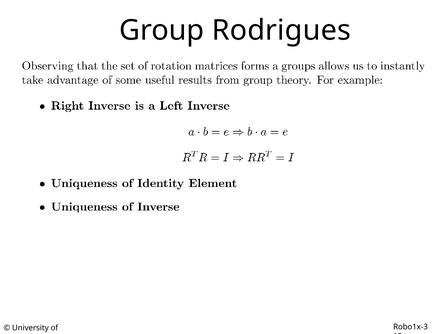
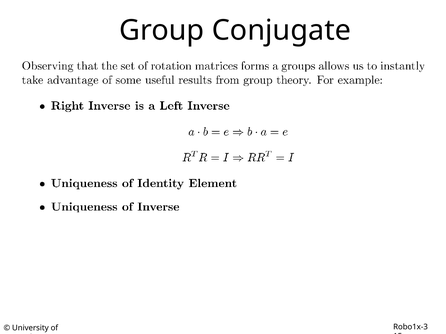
Rodrigues: Rodrigues -> Conjugate
